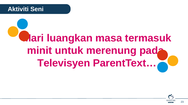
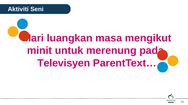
termasuk: termasuk -> mengikut
